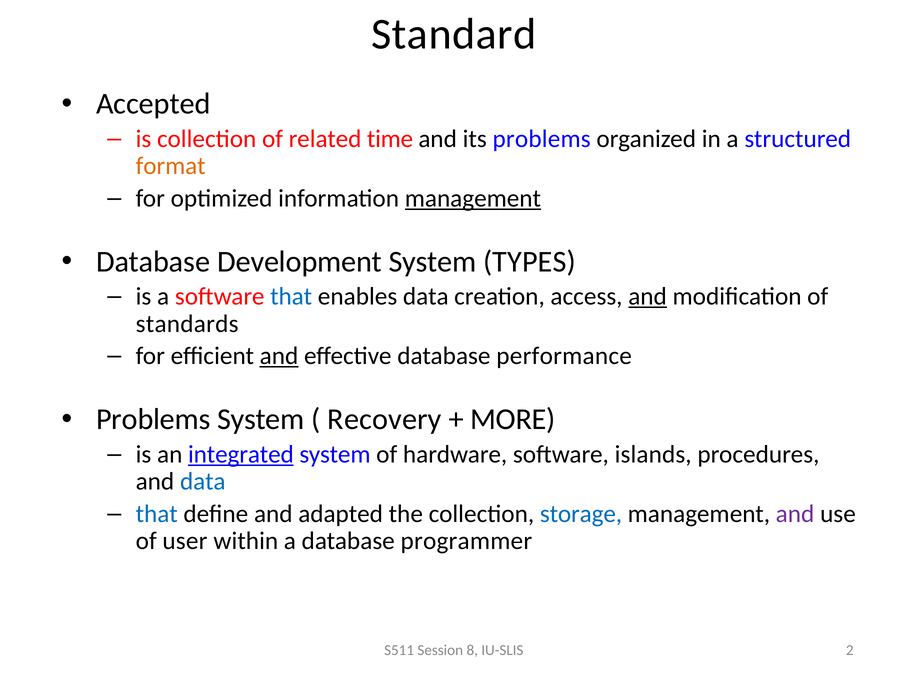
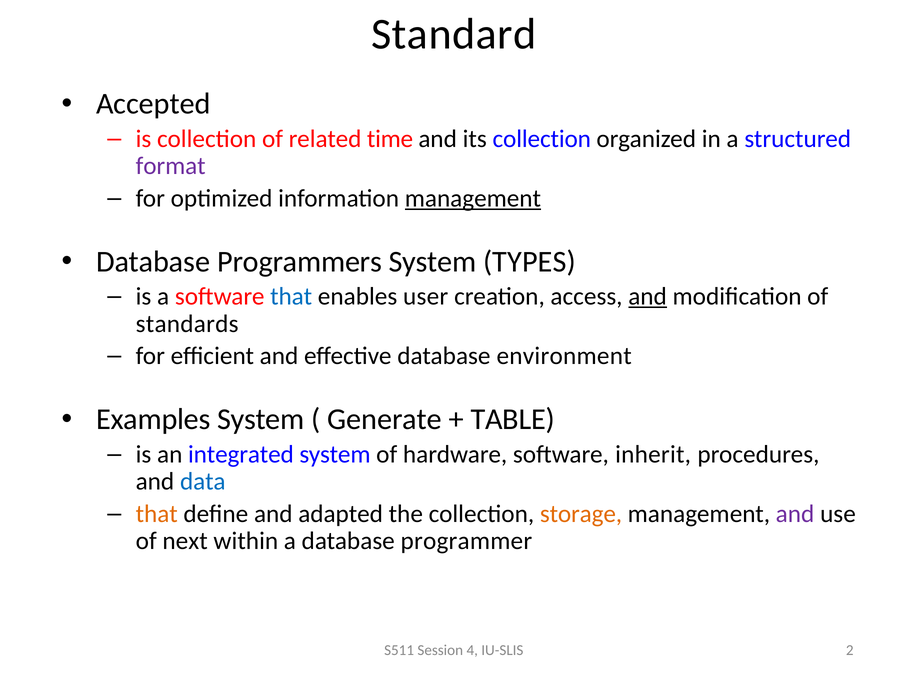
its problems: problems -> collection
format colour: orange -> purple
Development: Development -> Programmers
enables data: data -> user
and at (279, 356) underline: present -> none
performance: performance -> environment
Problems at (153, 419): Problems -> Examples
Recovery: Recovery -> Generate
MORE: MORE -> TABLE
integrated underline: present -> none
islands: islands -> inherit
that at (157, 514) colour: blue -> orange
storage colour: blue -> orange
user: user -> next
8: 8 -> 4
